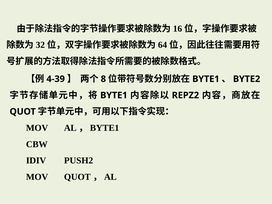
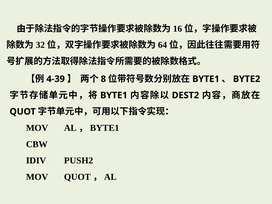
REPZ2: REPZ2 -> DEST2
